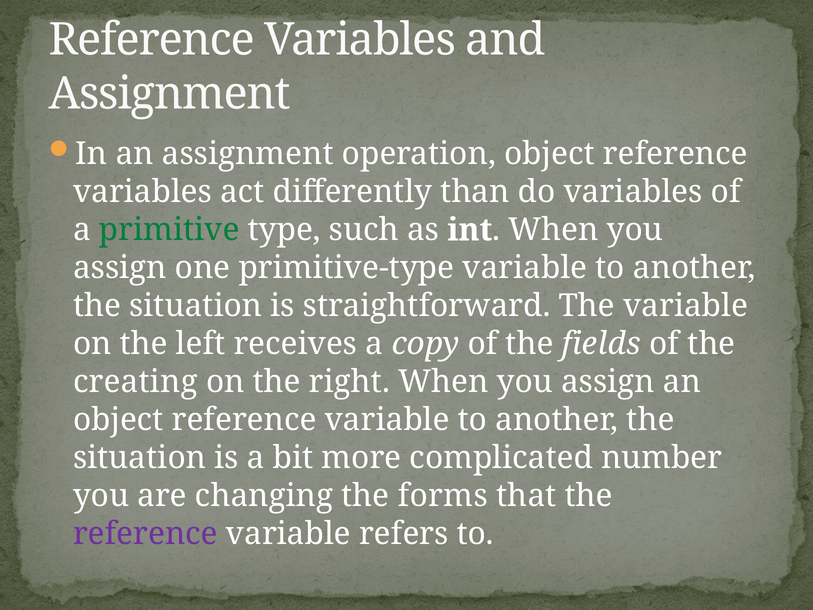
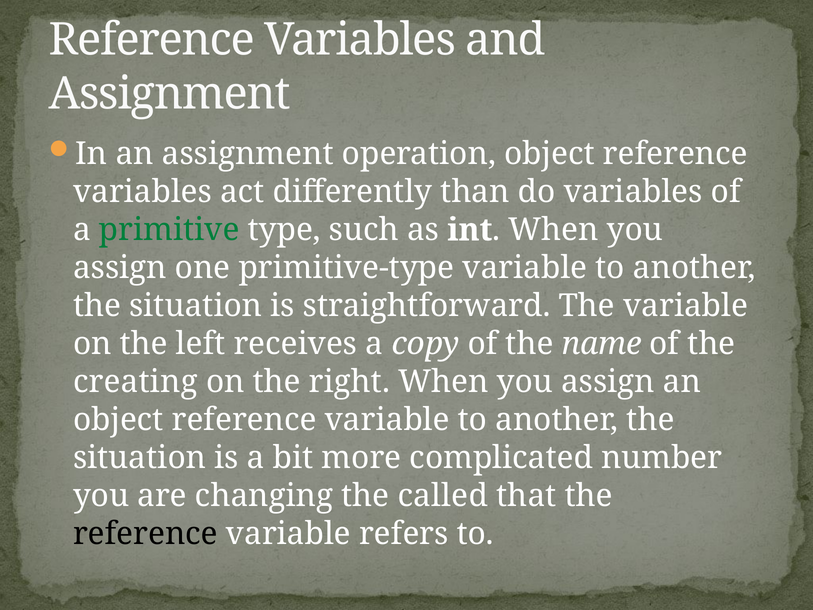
fields: fields -> name
forms: forms -> called
reference at (145, 534) colour: purple -> black
